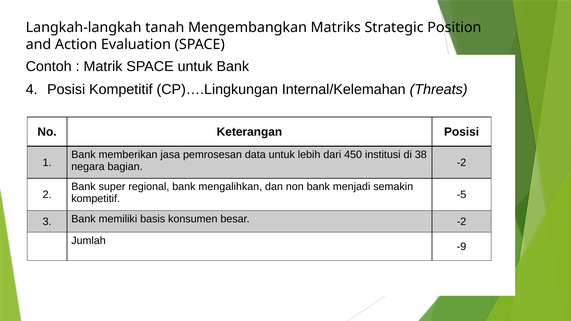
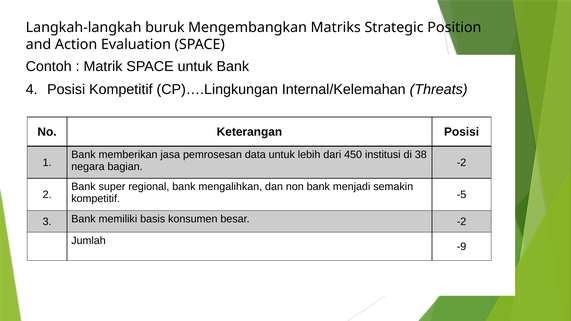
tanah: tanah -> buruk
